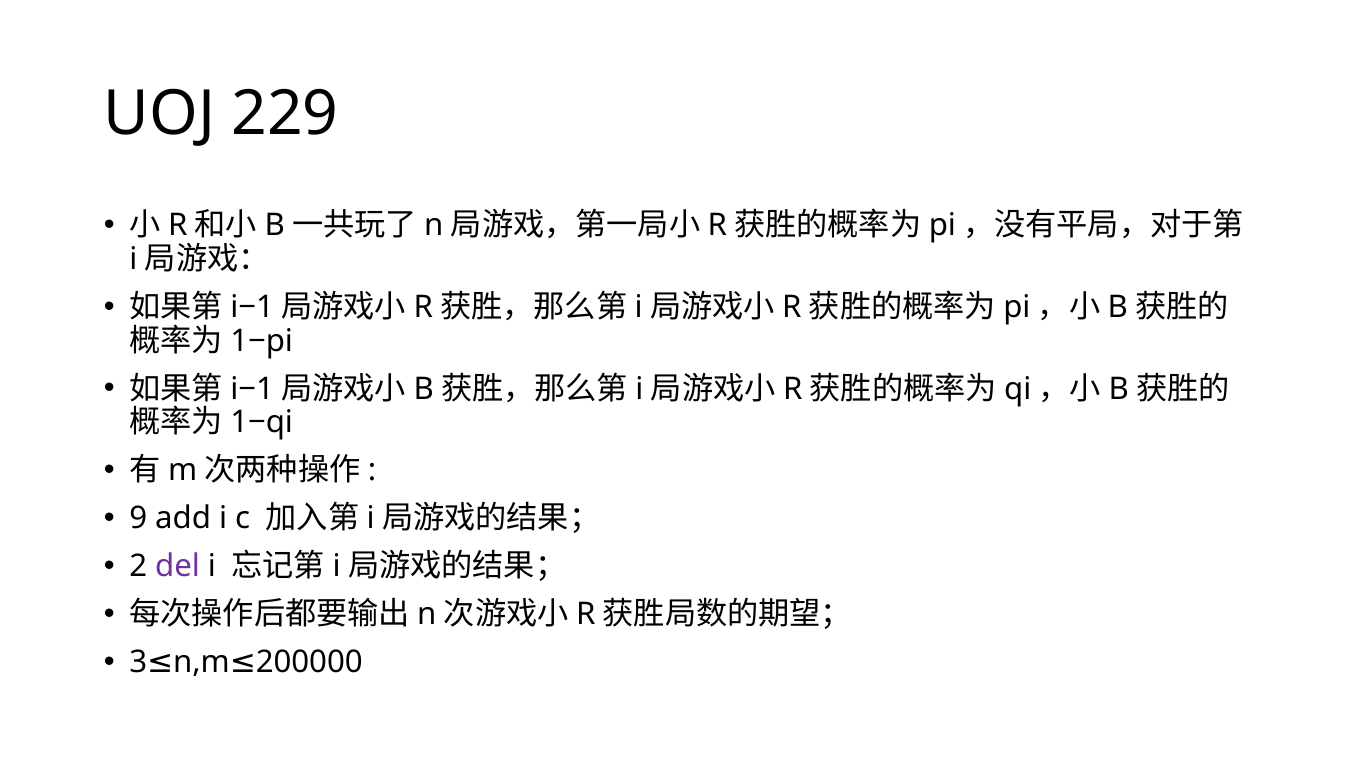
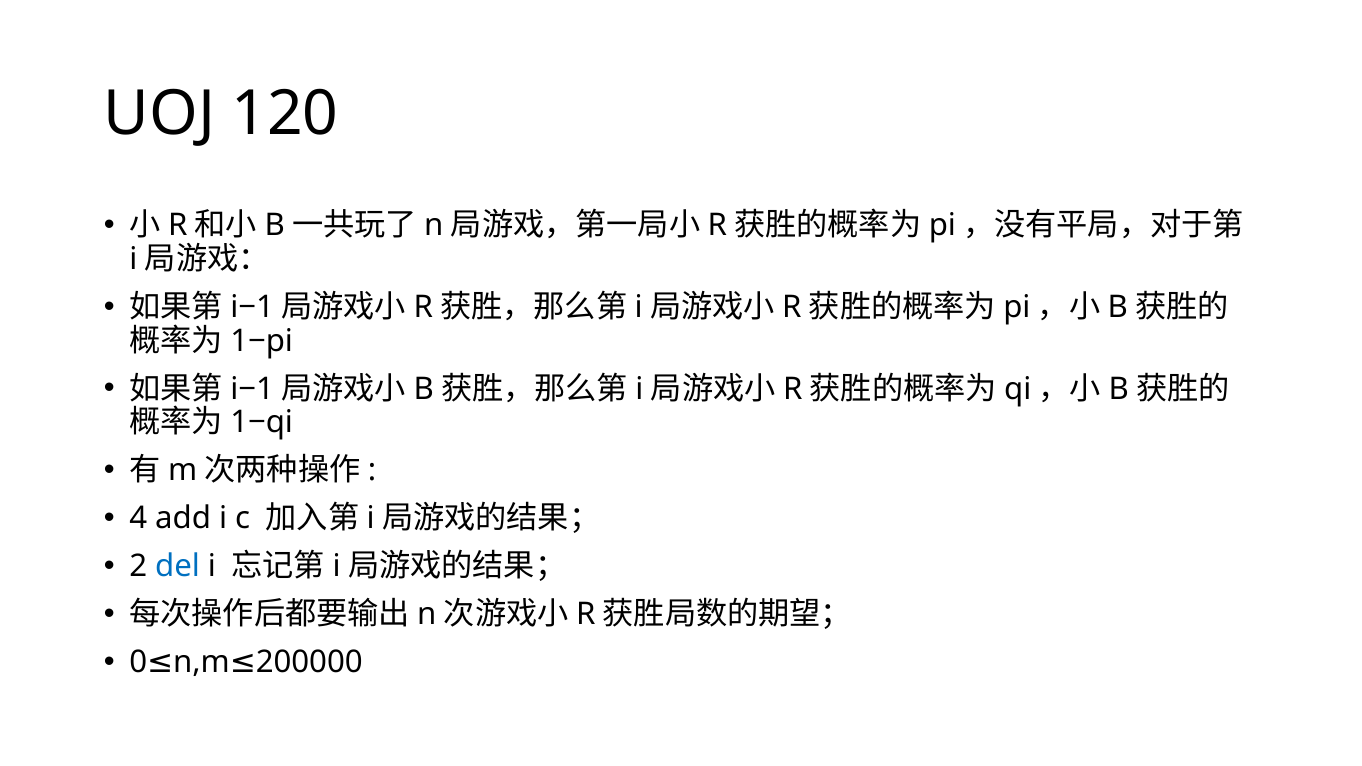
229: 229 -> 120
9: 9 -> 4
del colour: purple -> blue
3: 3 -> 0
